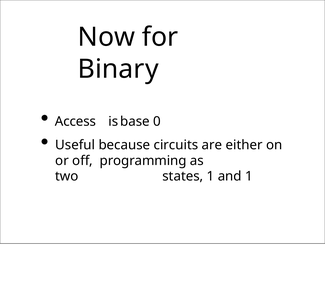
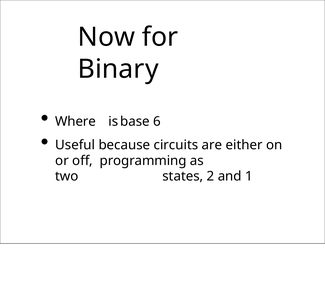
Access: Access -> Where
0: 0 -> 6
states 1: 1 -> 2
